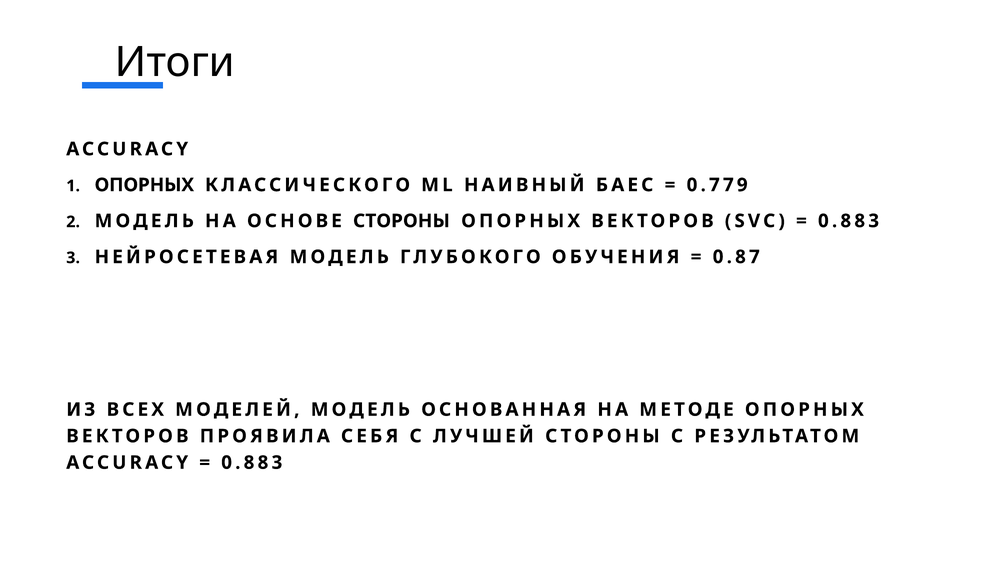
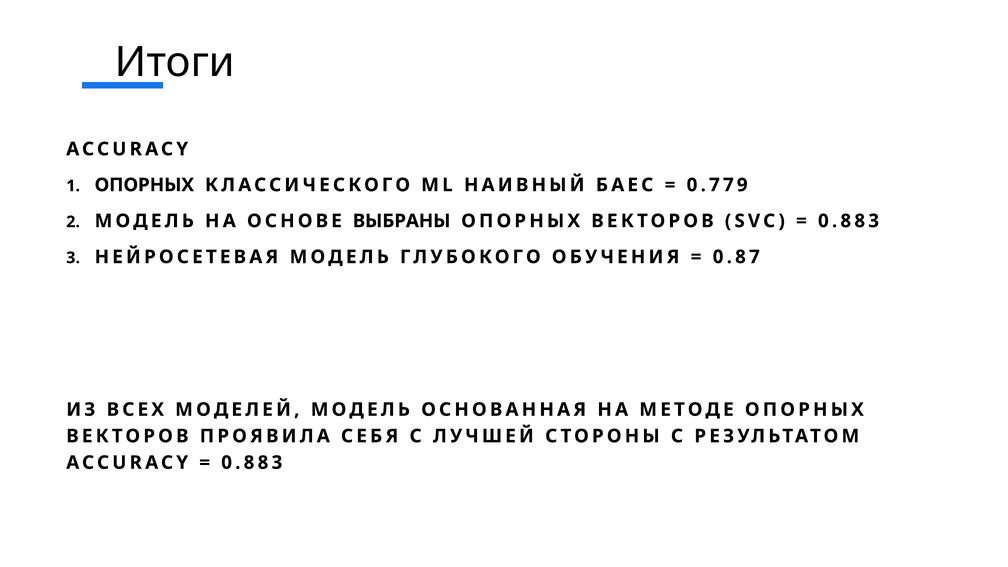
ОСНОВЕ СТОРОНЫ: СТОРОНЫ -> ВЫБРАНЫ
